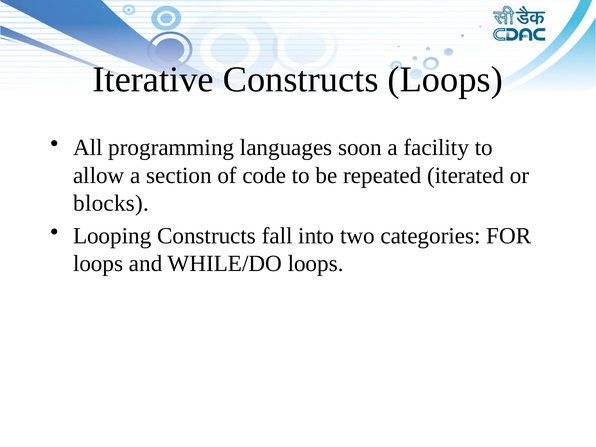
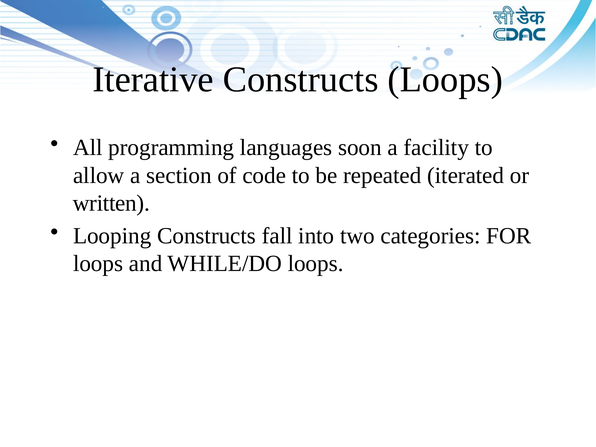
blocks: blocks -> written
